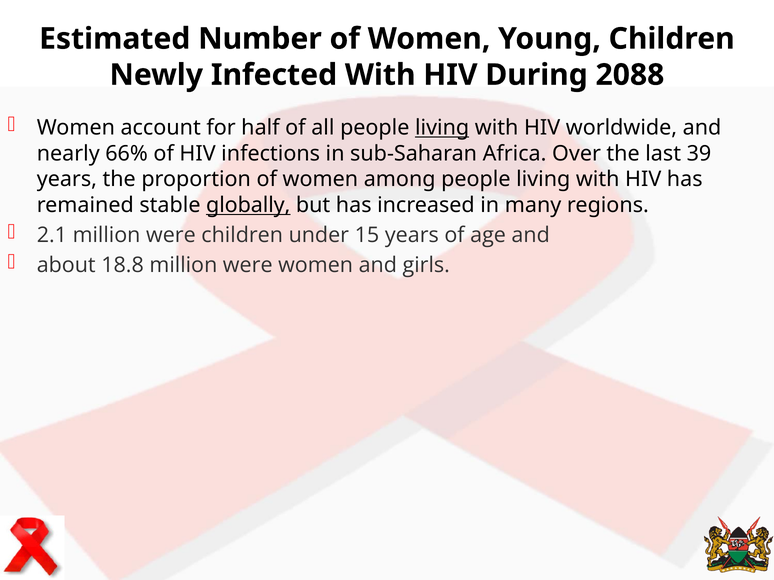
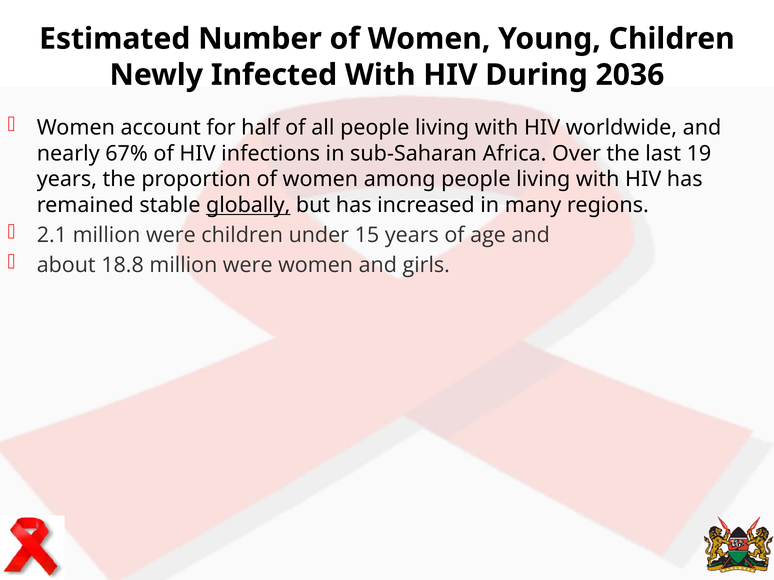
2088: 2088 -> 2036
living at (442, 128) underline: present -> none
66%: 66% -> 67%
39: 39 -> 19
